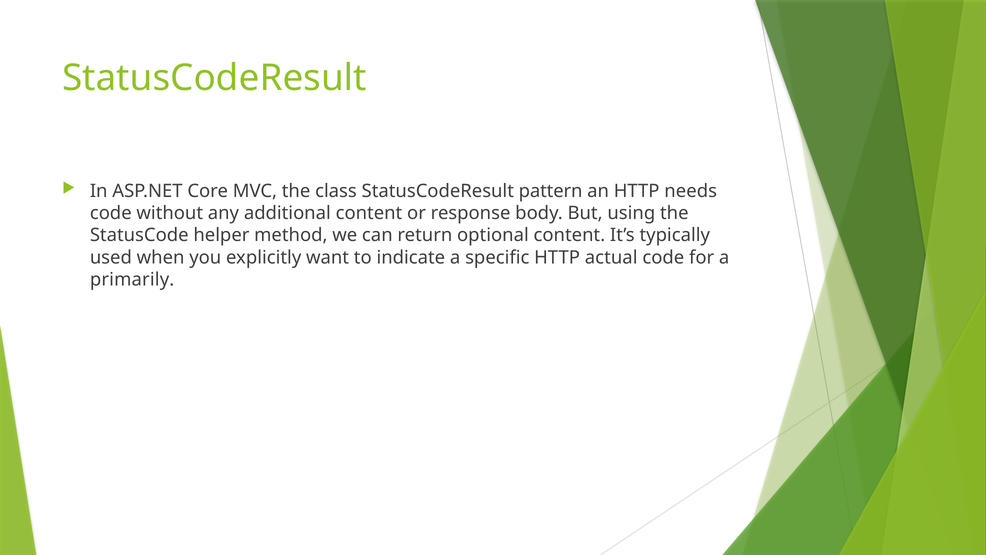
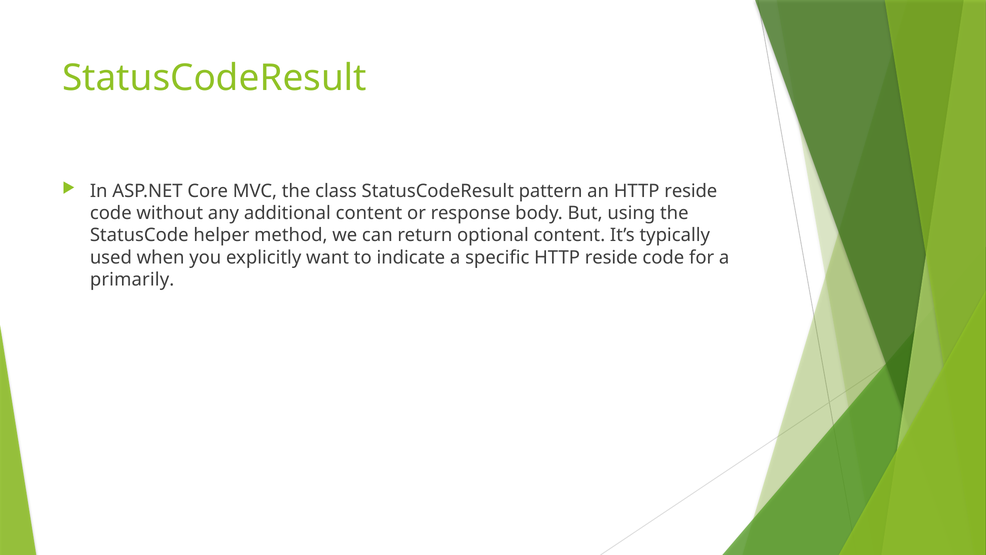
an HTTP needs: needs -> reside
specific HTTP actual: actual -> reside
